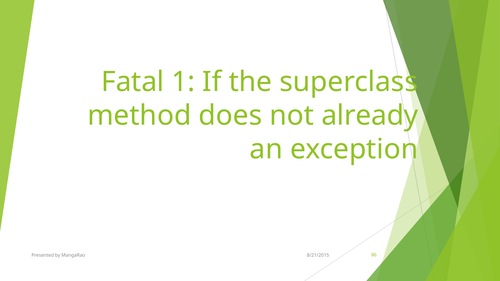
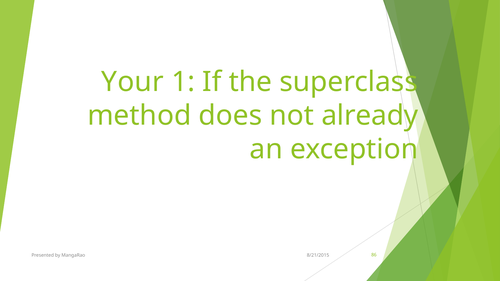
Fatal: Fatal -> Your
